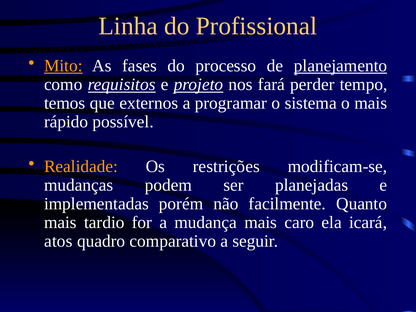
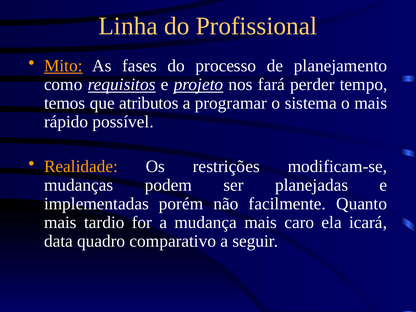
planejamento underline: present -> none
externos: externos -> atributos
atos: atos -> data
